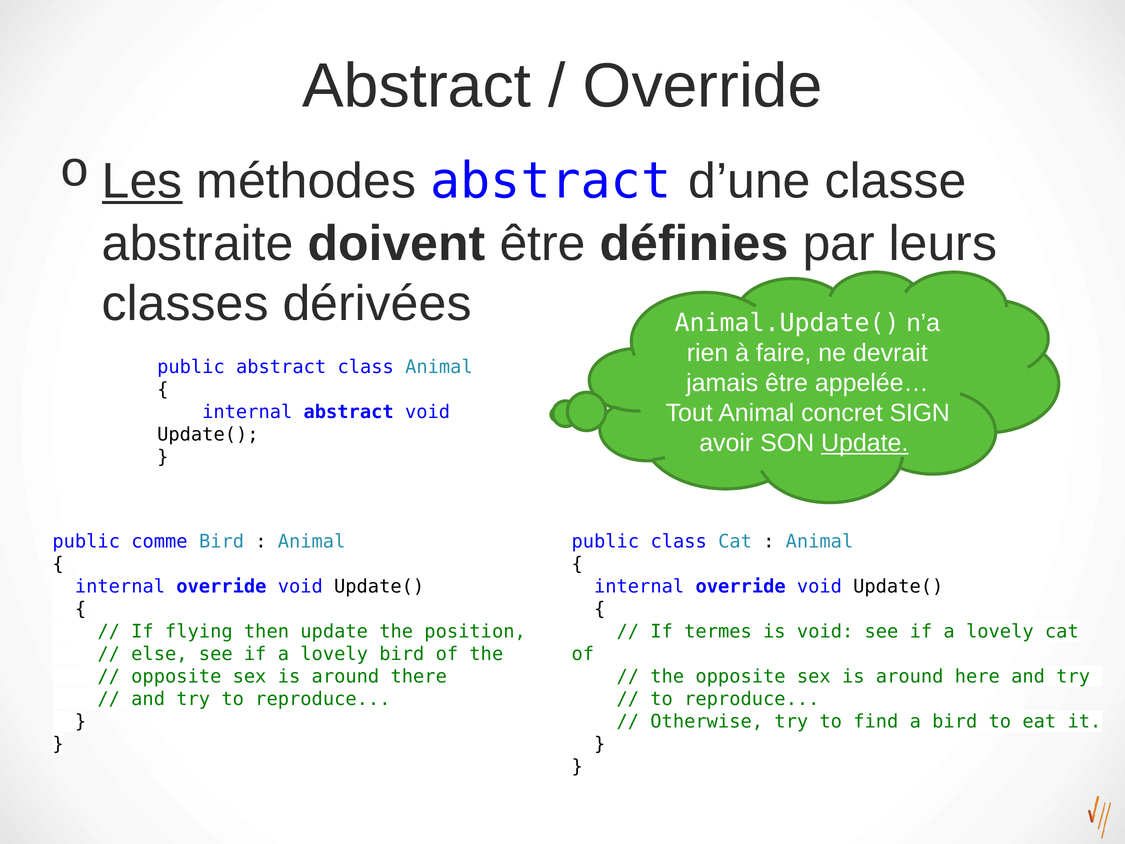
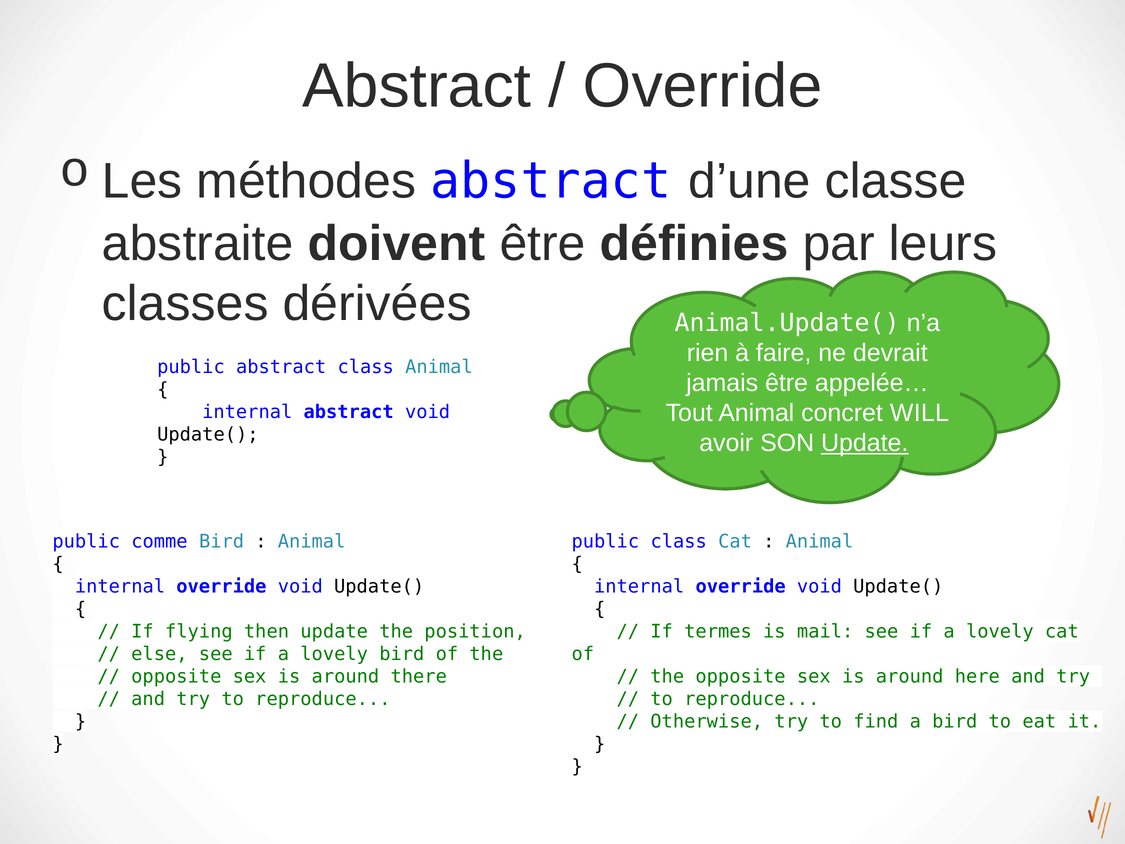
Les underline: present -> none
SIGN: SIGN -> WILL
is void: void -> mail
